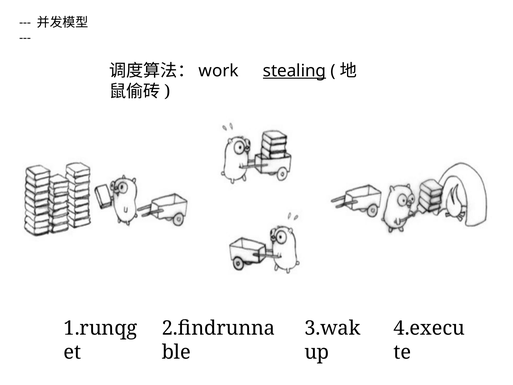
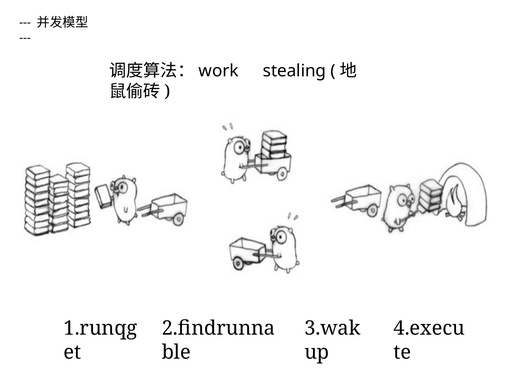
stealing underline: present -> none
